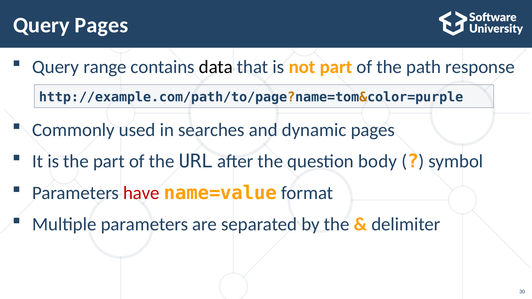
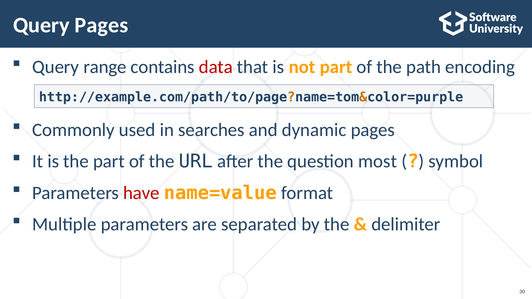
data colour: black -> red
response: response -> encoding
body: body -> most
